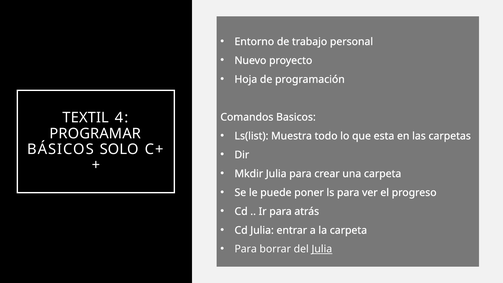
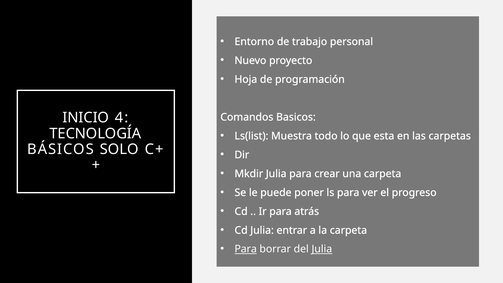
TEXTIL: TEXTIL -> INICIO
PROGRAMAR: PROGRAMAR -> TECNOLOGÍA
Para at (246, 249) underline: none -> present
